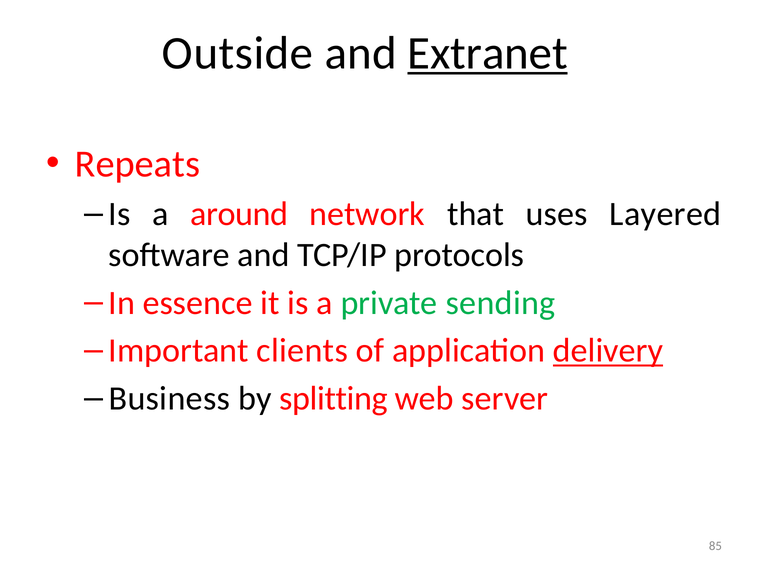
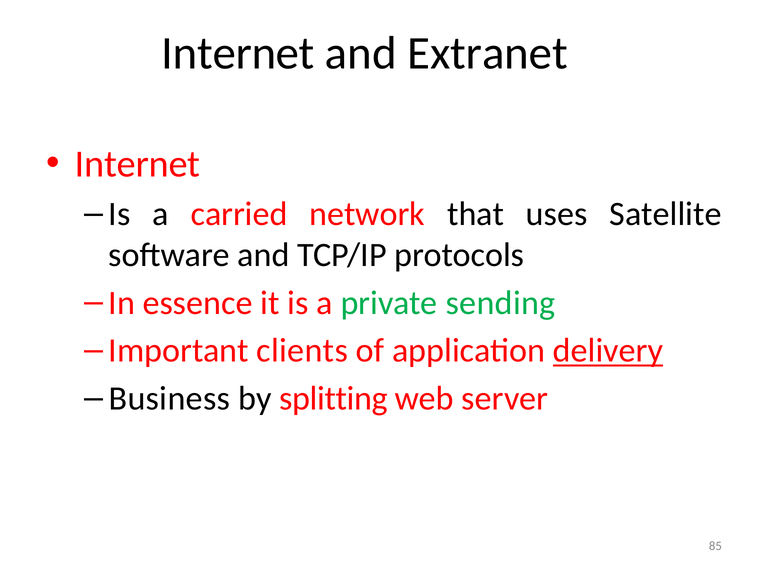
Outside at (238, 53): Outside -> Internet
Extranet underline: present -> none
Repeats at (138, 164): Repeats -> Internet
around: around -> carried
Layered: Layered -> Satellite
